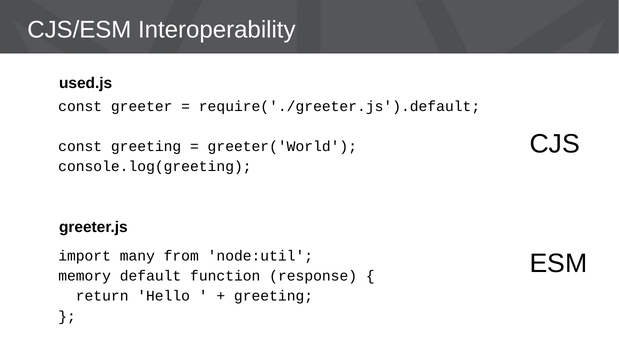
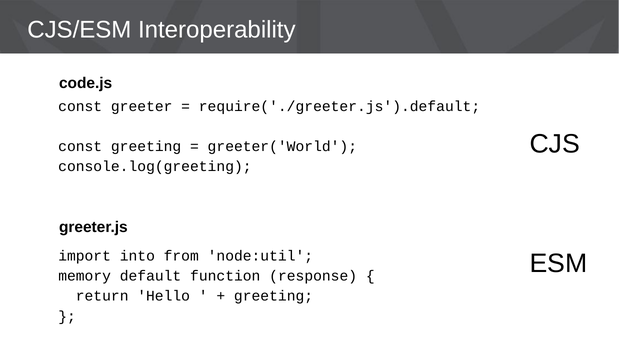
used.js: used.js -> code.js
many: many -> into
